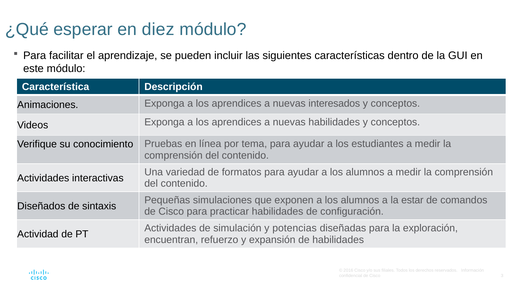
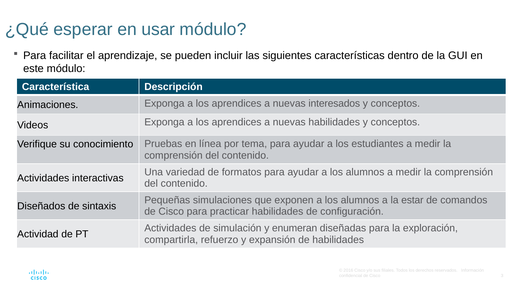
diez: diez -> usar
potencias: potencias -> enumeran
encuentran: encuentran -> compartirla
